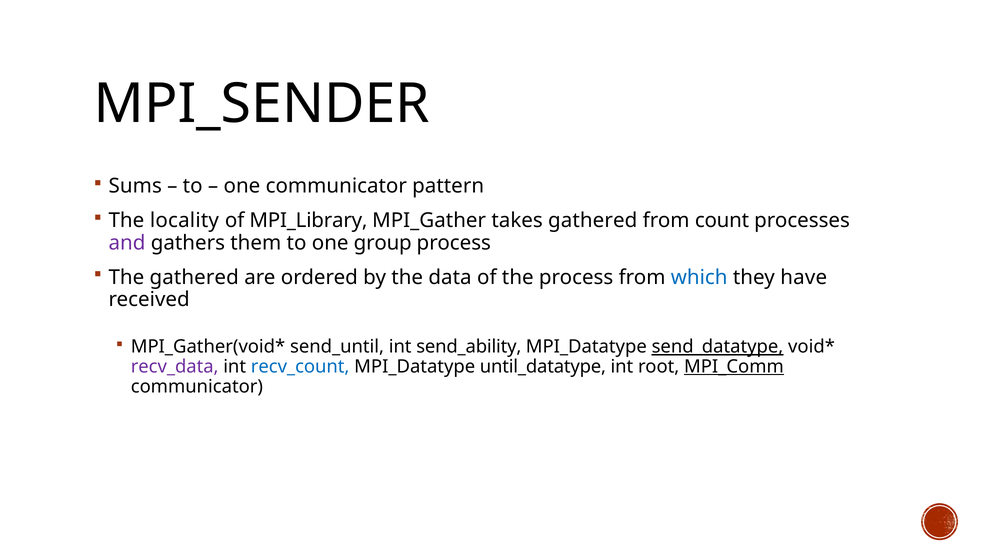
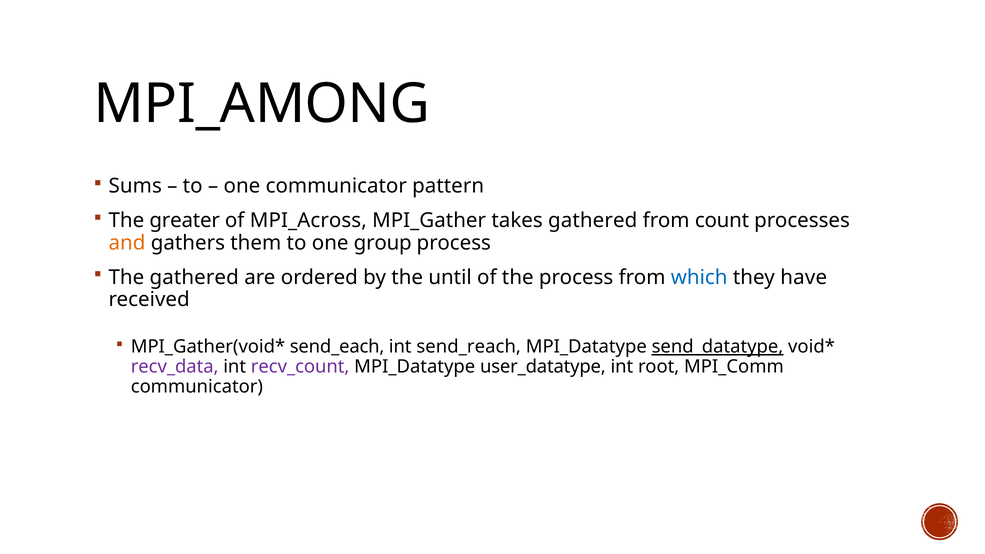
MPI_SENDER: MPI_SENDER -> MPI_AMONG
locality: locality -> greater
MPI_Library: MPI_Library -> MPI_Across
and colour: purple -> orange
data: data -> until
send_until: send_until -> send_each
send_ability: send_ability -> send_reach
recv_count colour: blue -> purple
until_datatype: until_datatype -> user_datatype
MPI_Comm underline: present -> none
